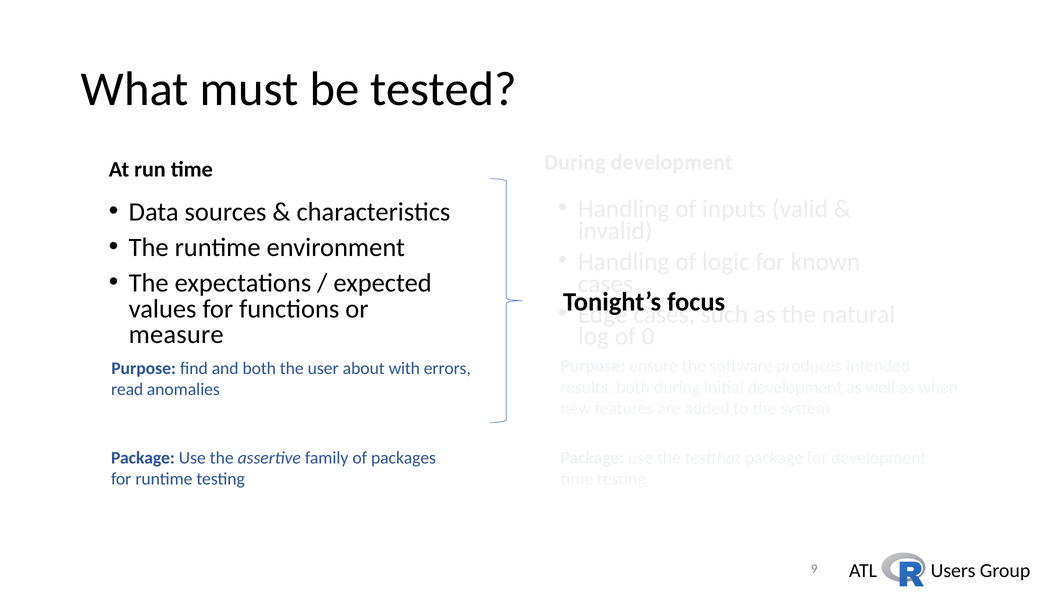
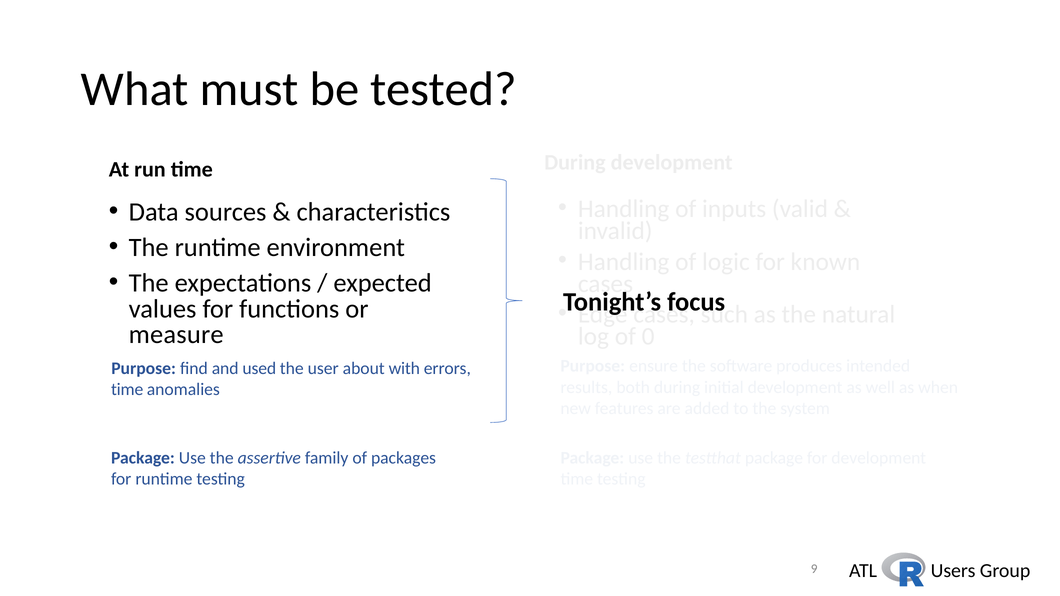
and both: both -> used
read at (127, 390): read -> time
